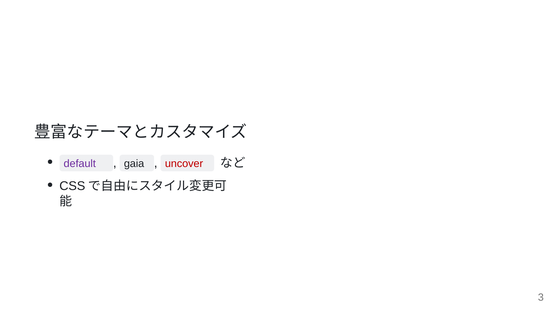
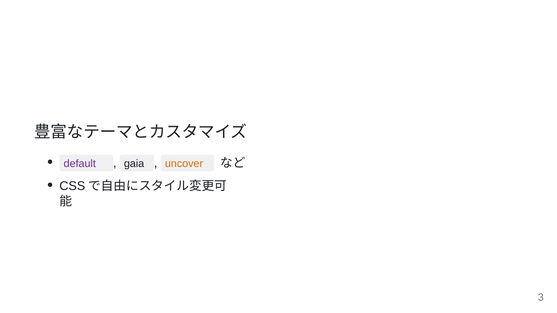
uncover colour: red -> orange
